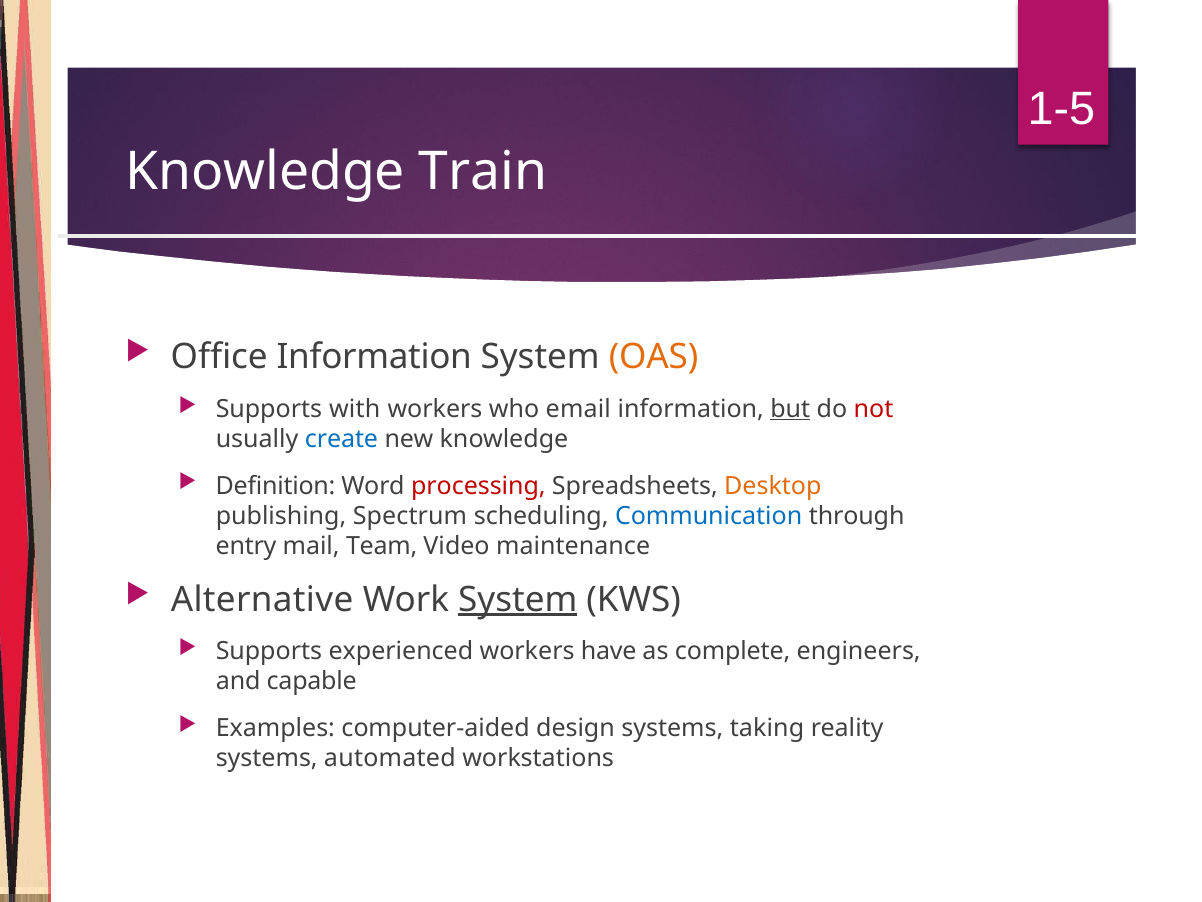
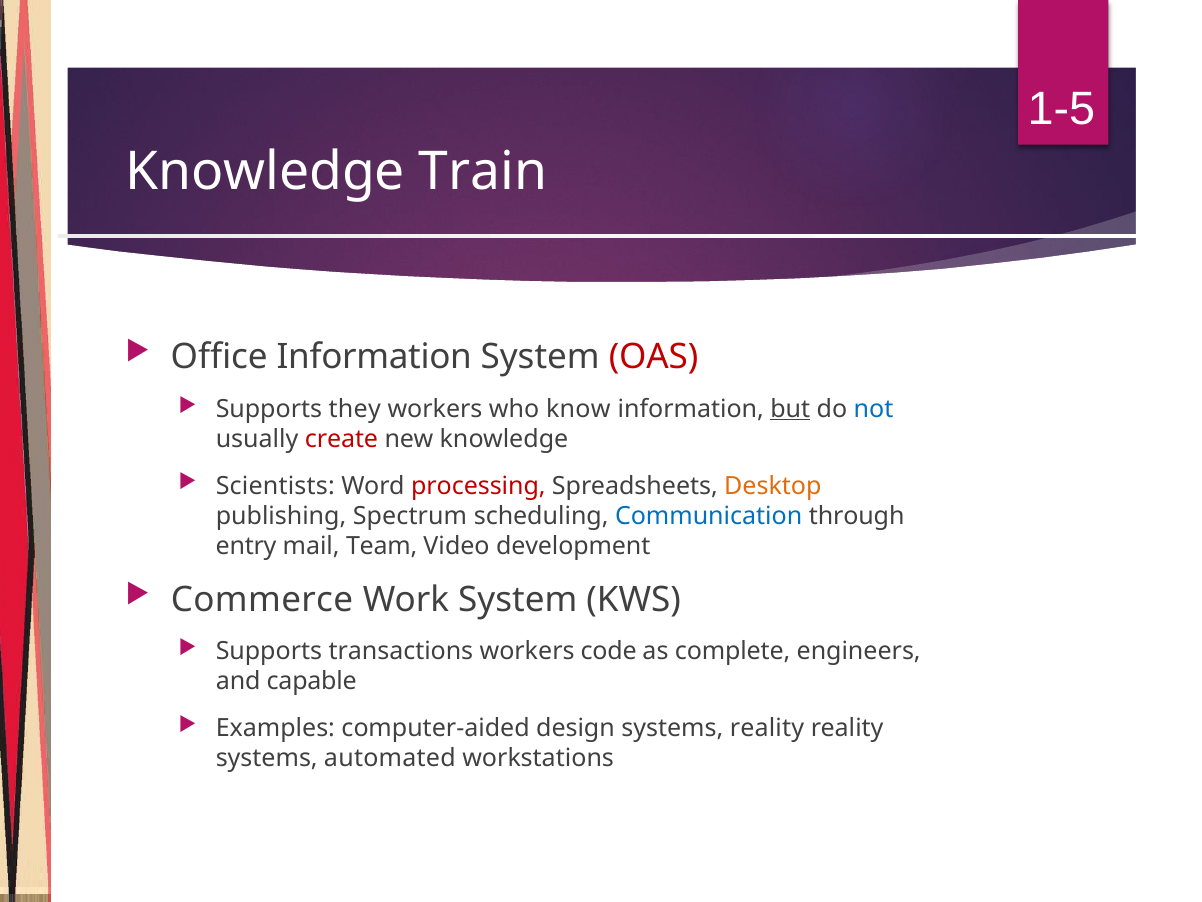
OAS colour: orange -> red
with: with -> they
email: email -> know
not colour: red -> blue
create colour: blue -> red
Definition: Definition -> Scientists
maintenance: maintenance -> development
Alternative: Alternative -> Commerce
System at (518, 599) underline: present -> none
experienced: experienced -> transactions
have: have -> code
systems taking: taking -> reality
